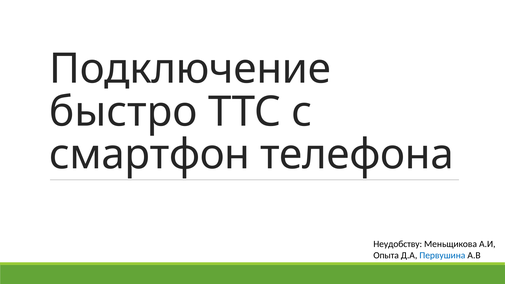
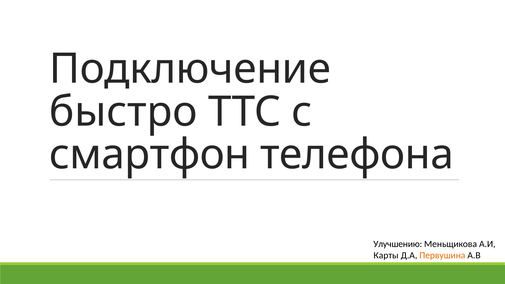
Неудобству: Неудобству -> Улучшению
Опыта: Опыта -> Карты
Первушина colour: blue -> orange
